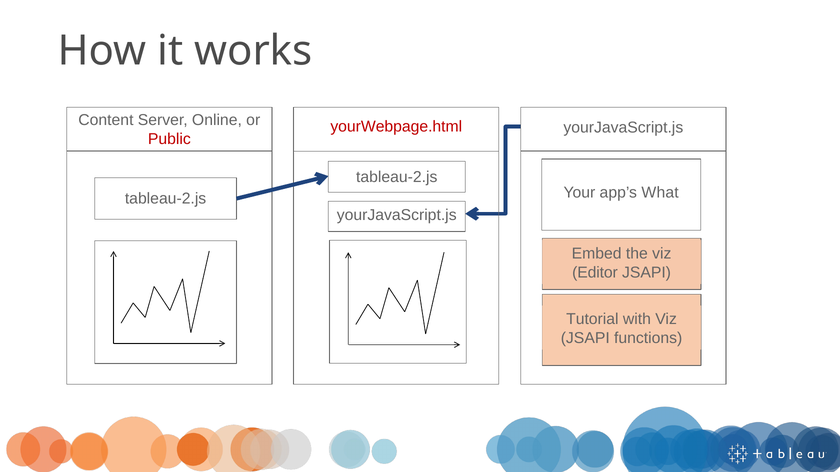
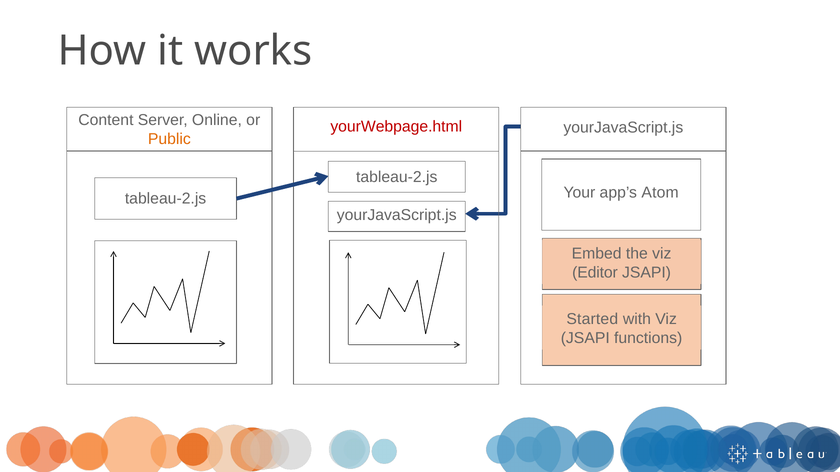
Public colour: red -> orange
What: What -> Atom
Tutorial: Tutorial -> Started
